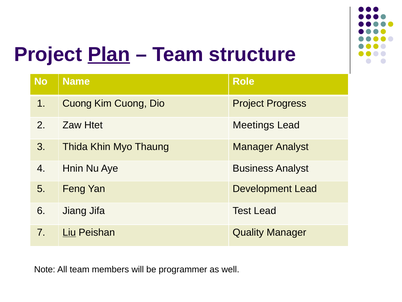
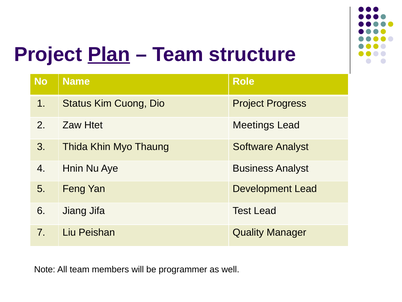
1 Cuong: Cuong -> Status
Thaung Manager: Manager -> Software
Liu underline: present -> none
